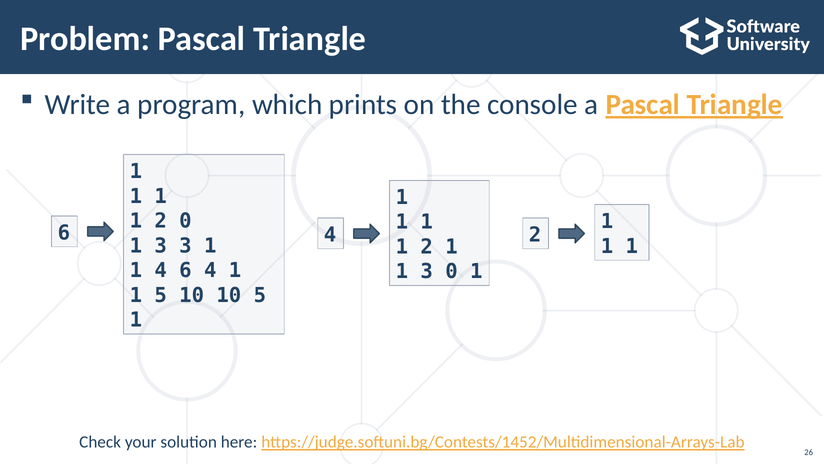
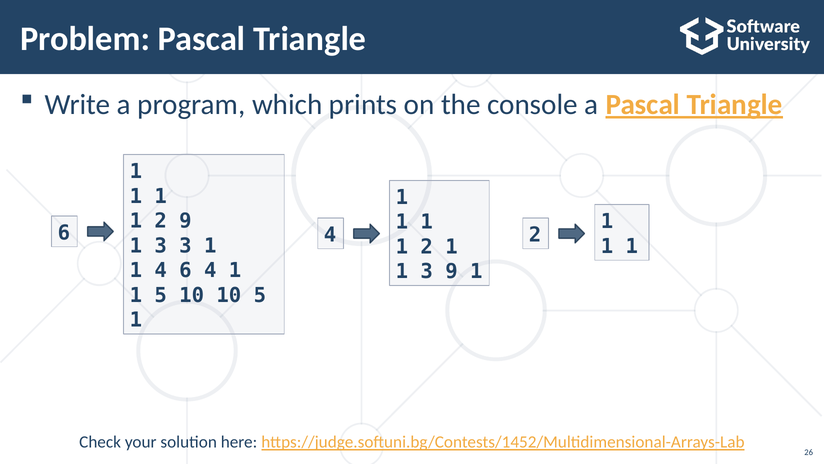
2 0: 0 -> 9
3 0: 0 -> 9
